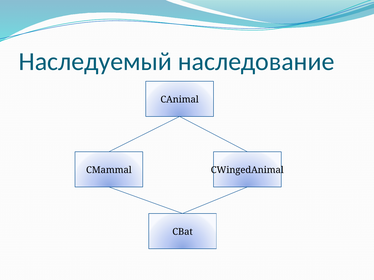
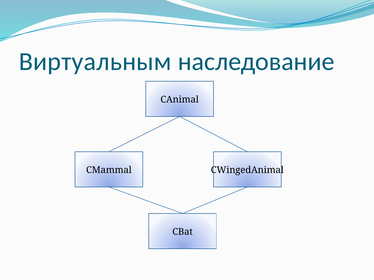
Наследуемый: Наследуемый -> Виртуальным
